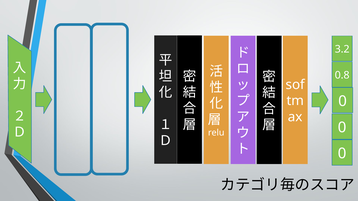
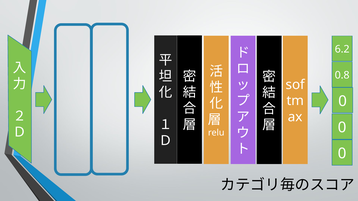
3.2: 3.2 -> 6.2
